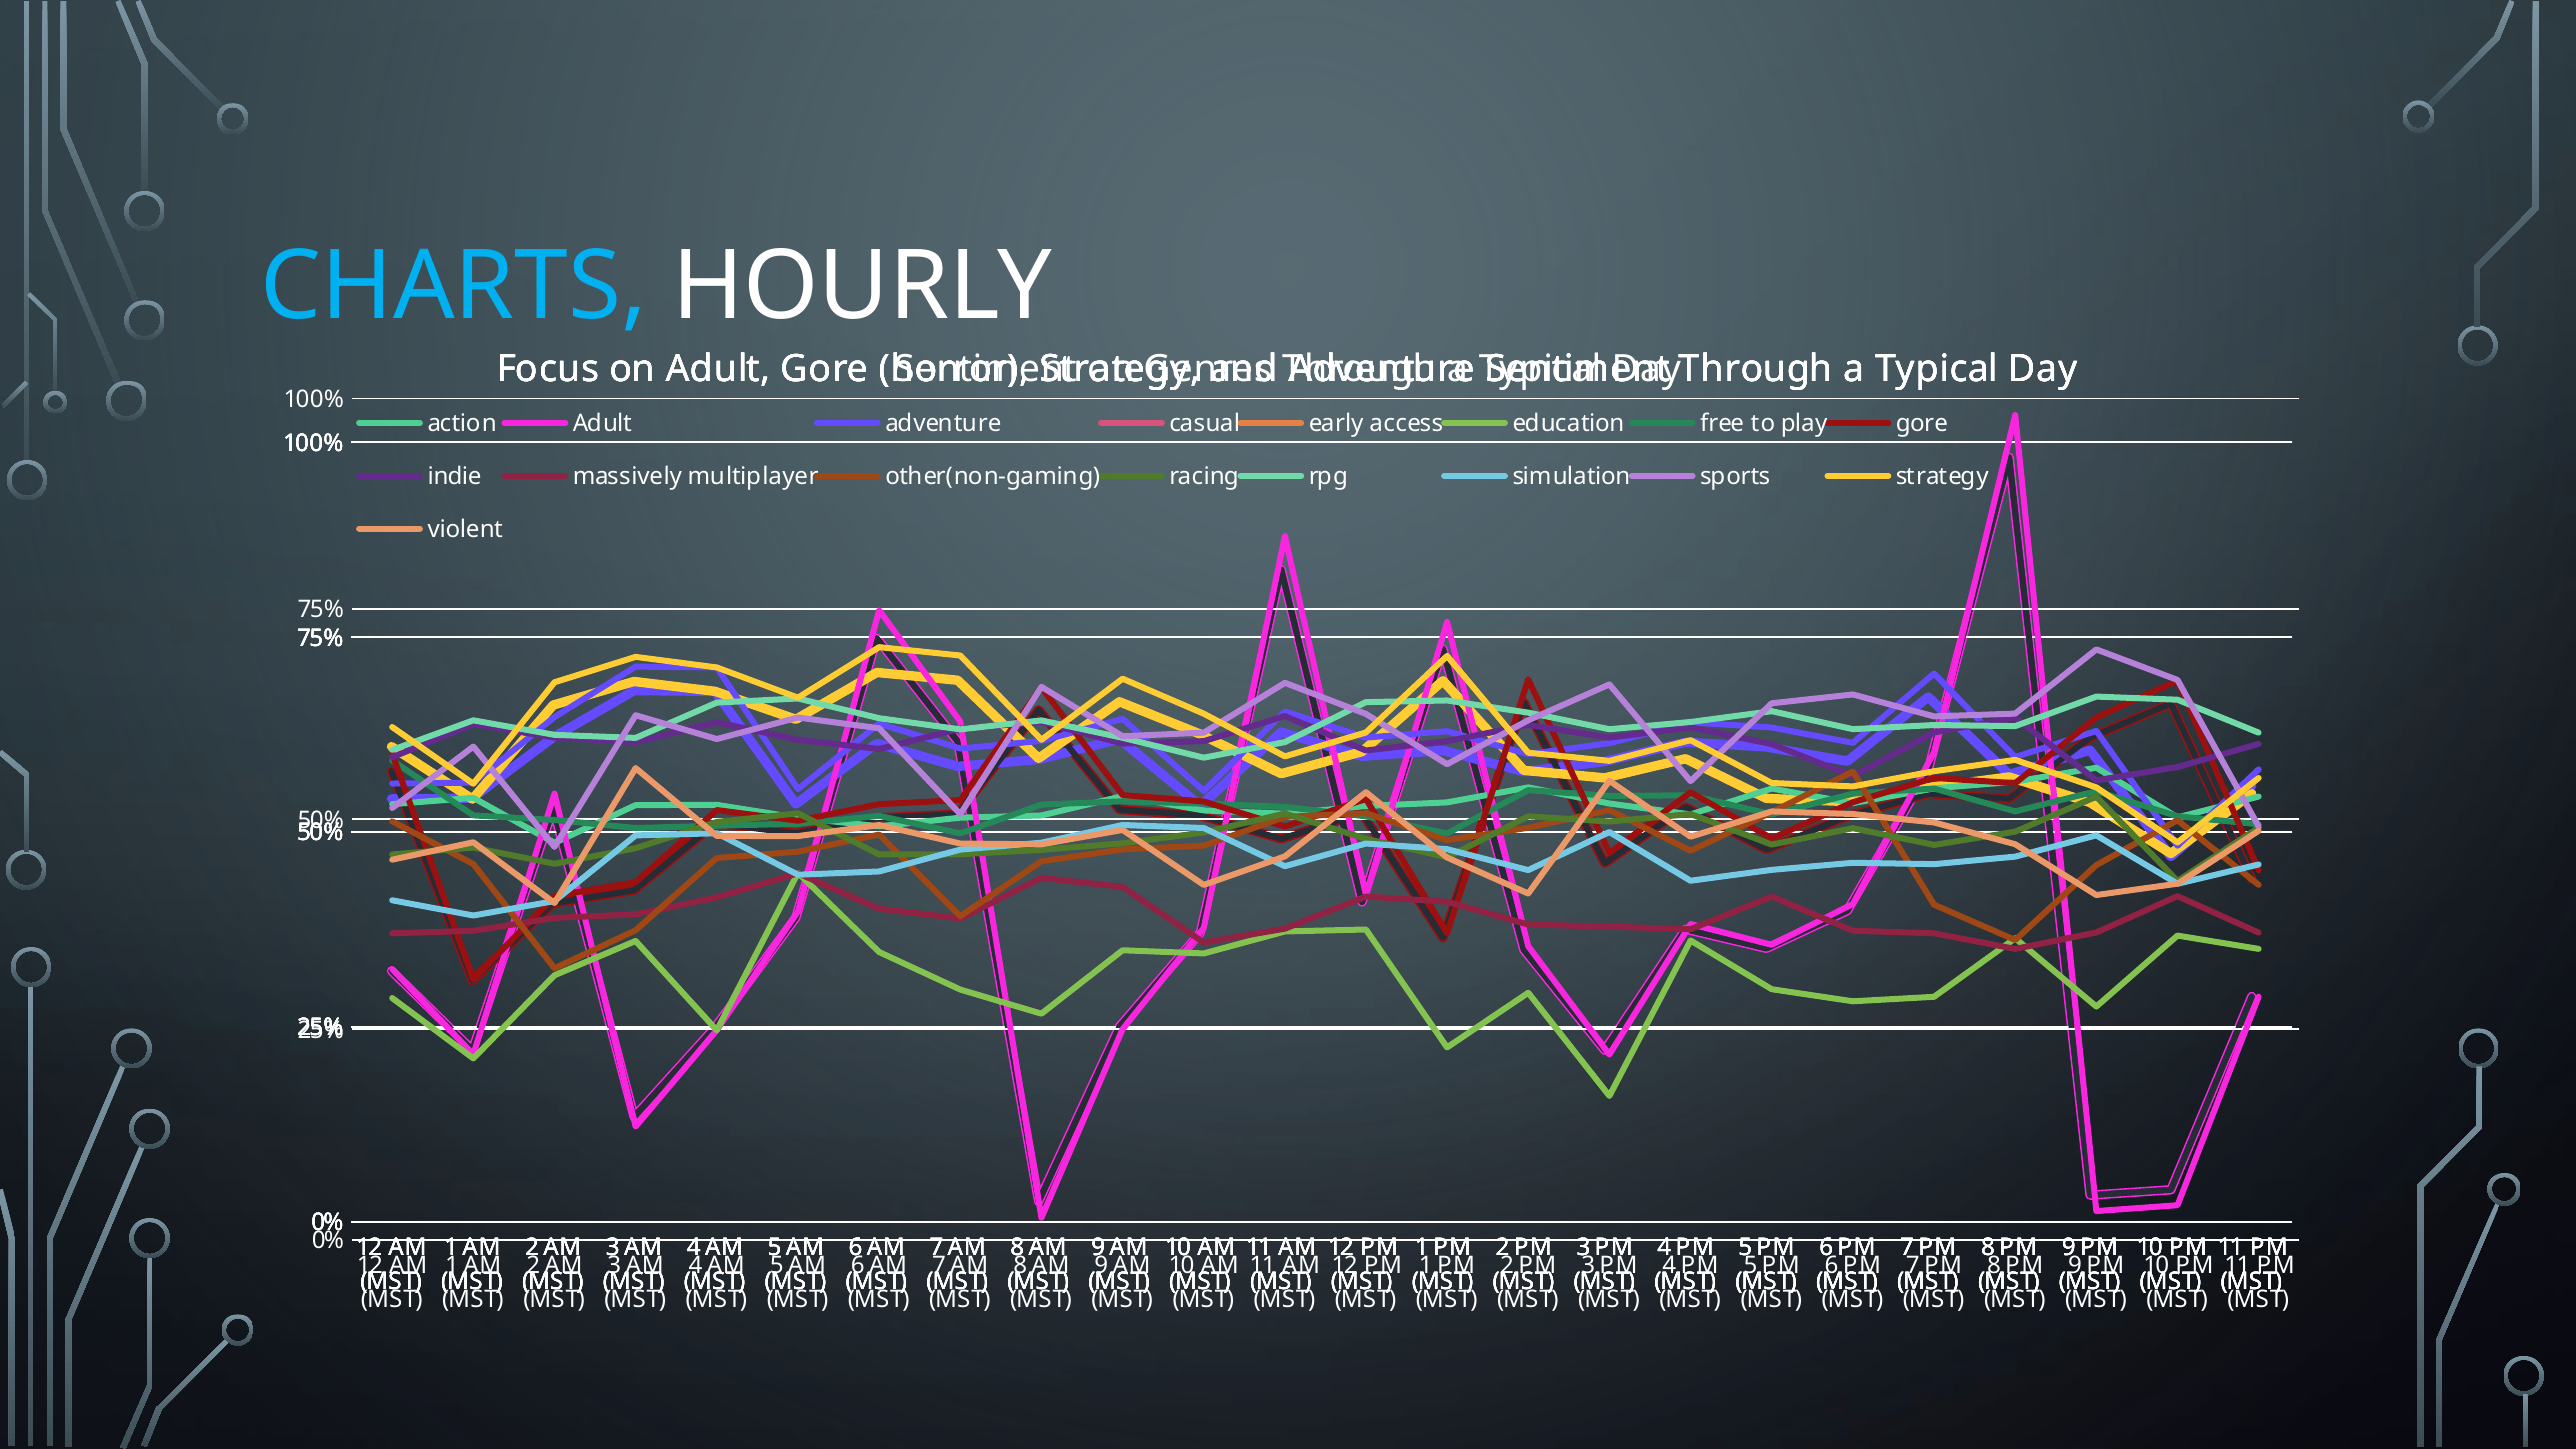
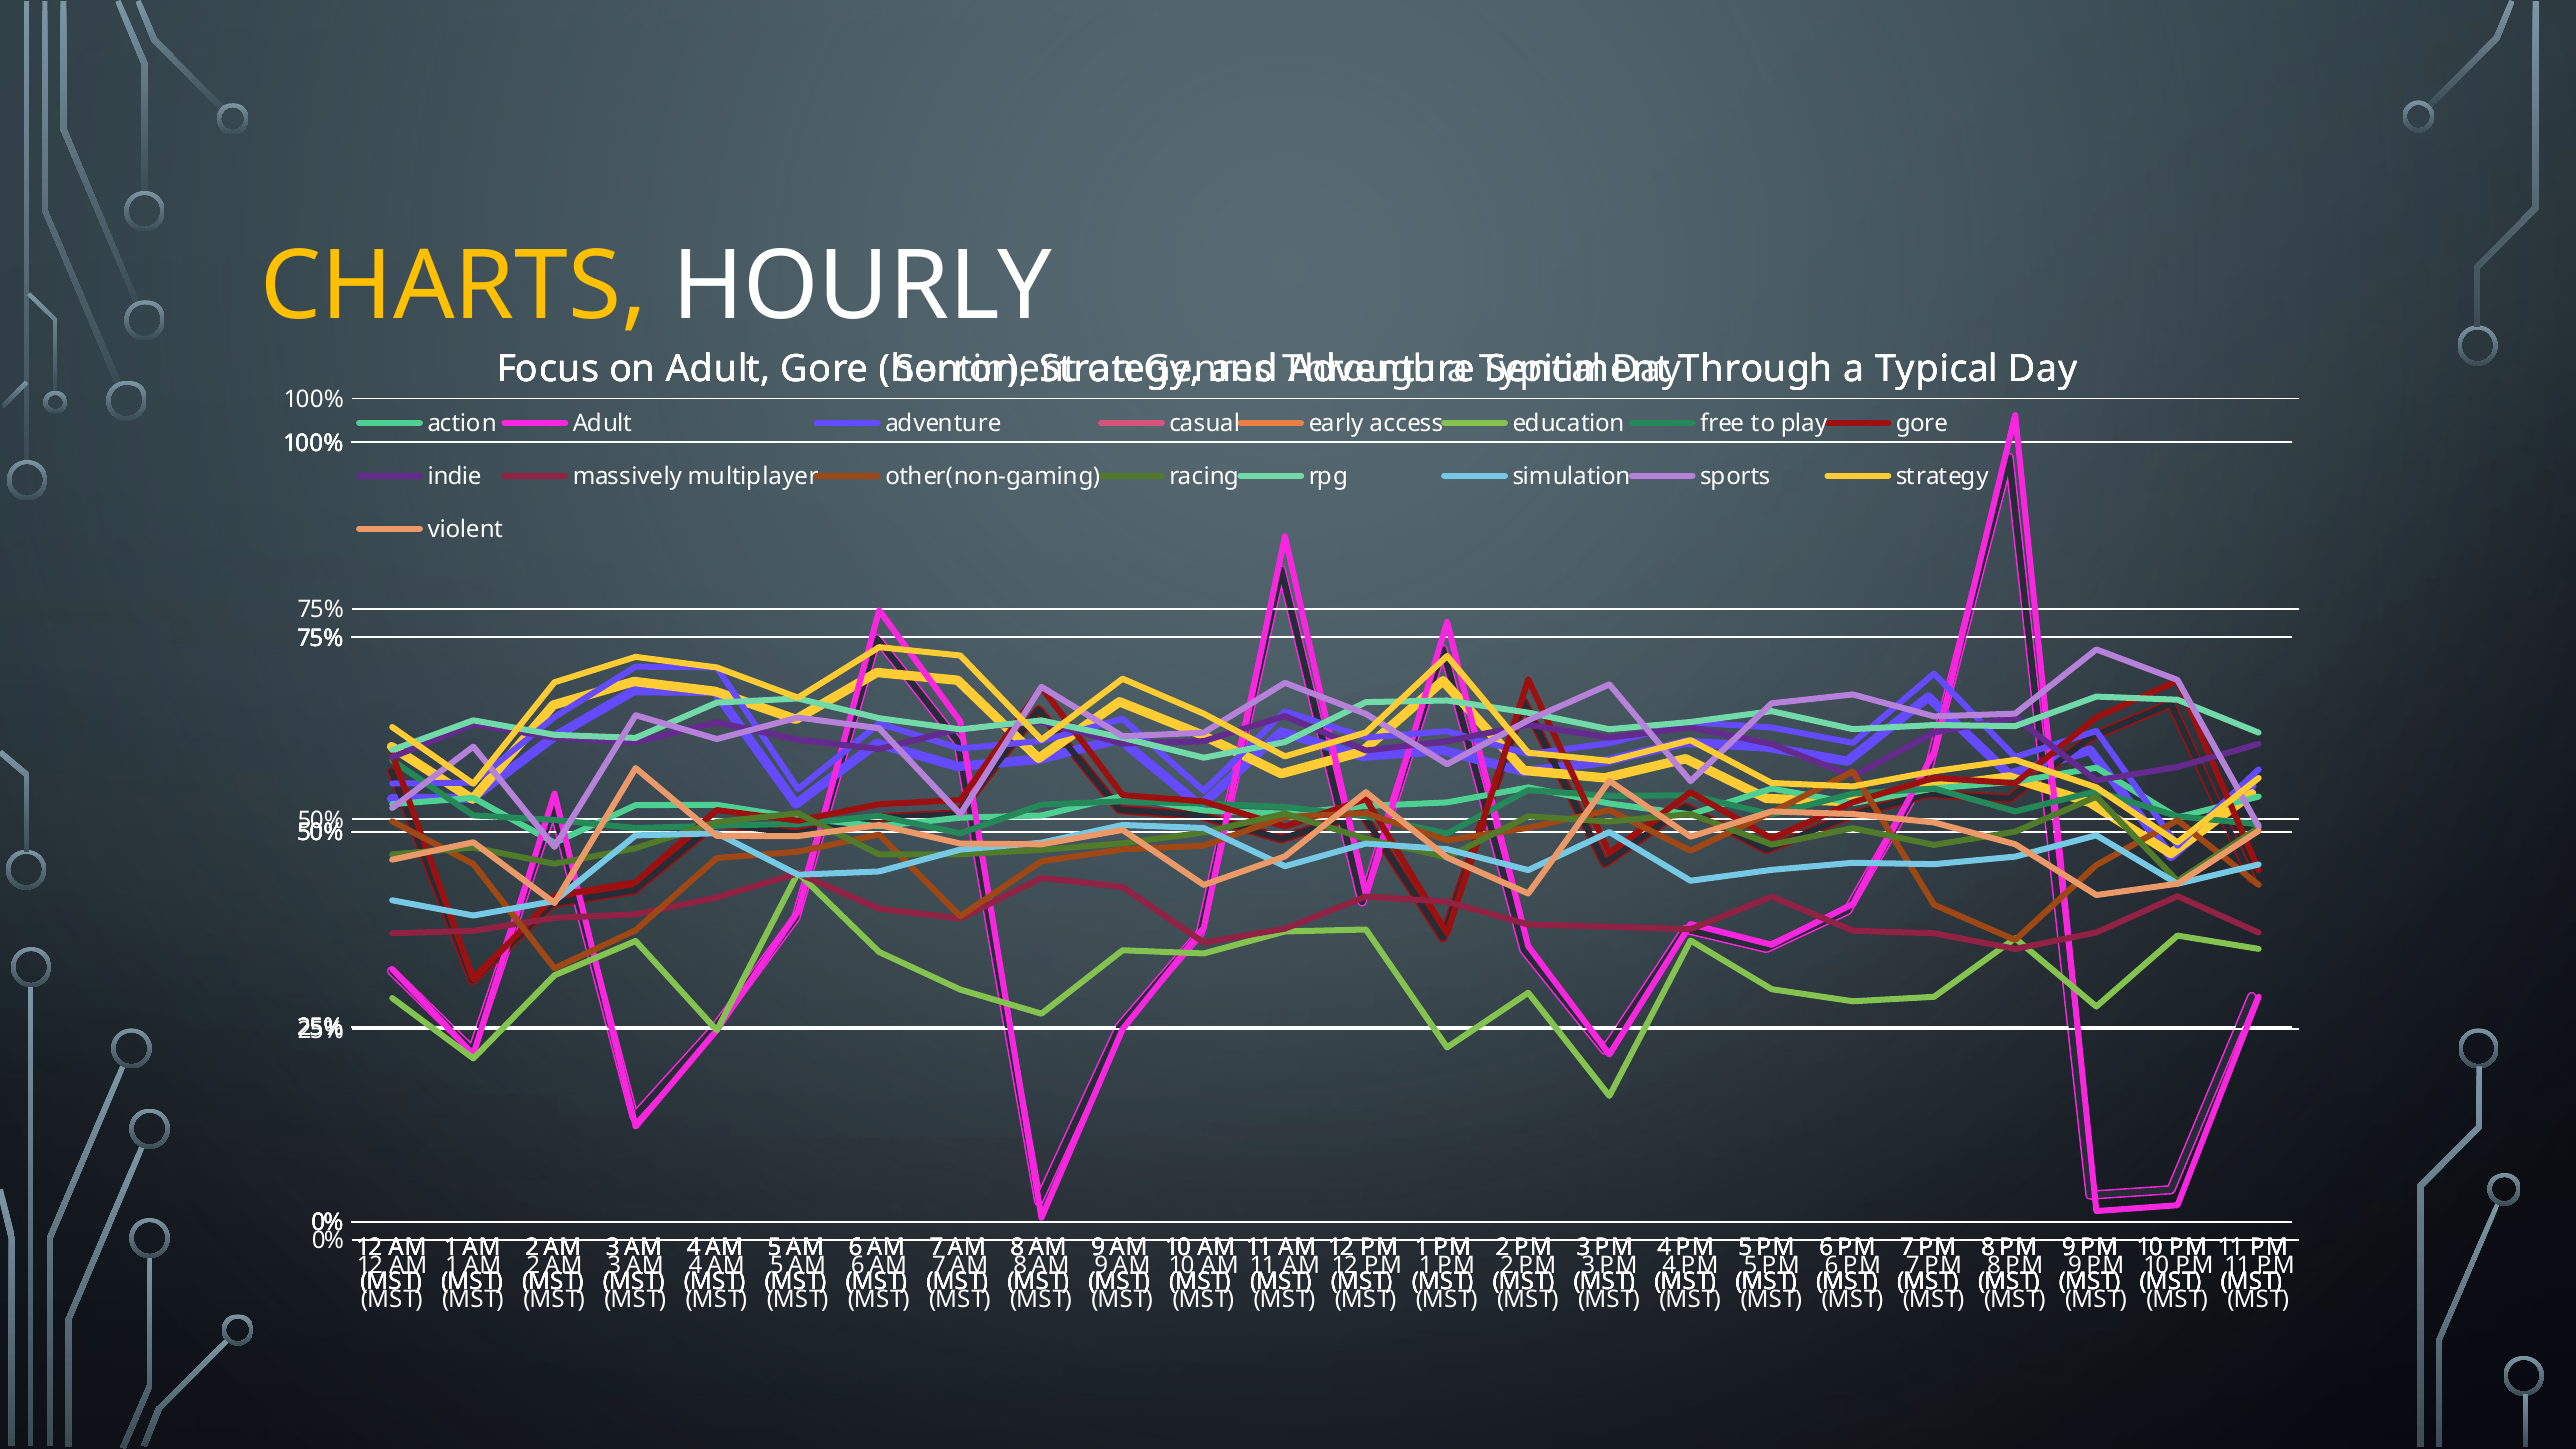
CHARTS colour: light blue -> yellow
